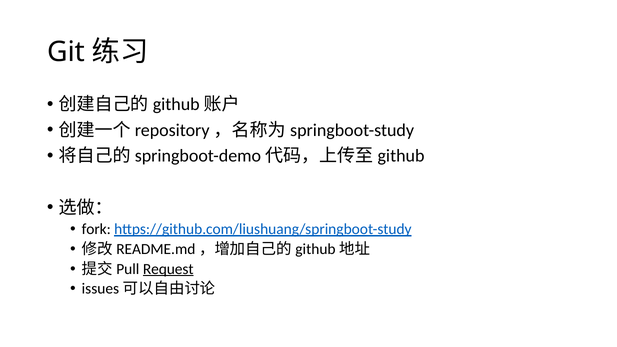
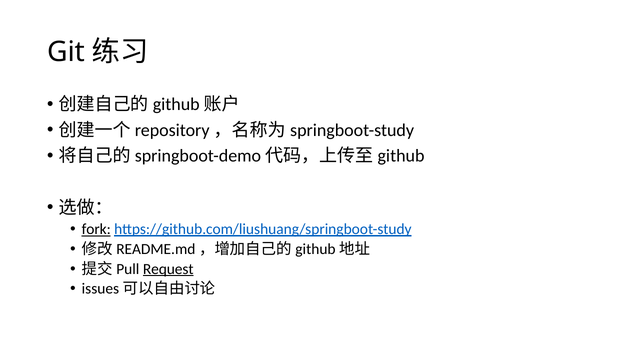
fork underline: none -> present
